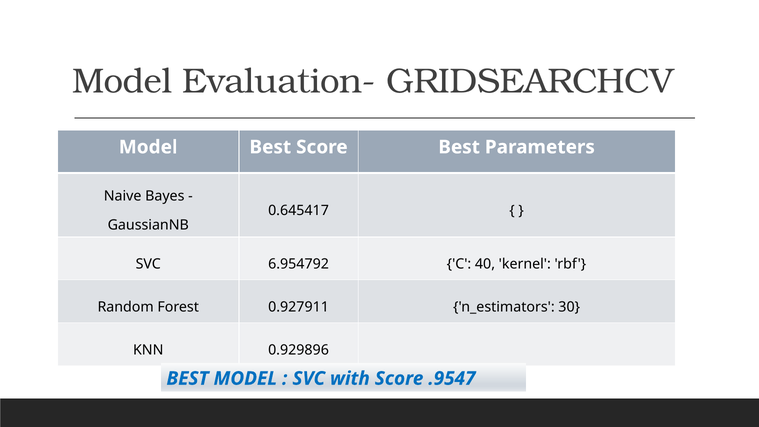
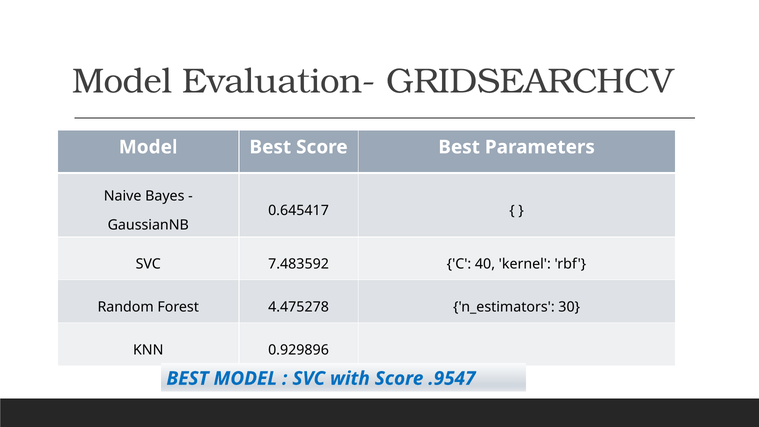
6.954792: 6.954792 -> 7.483592
0.927911: 0.927911 -> 4.475278
